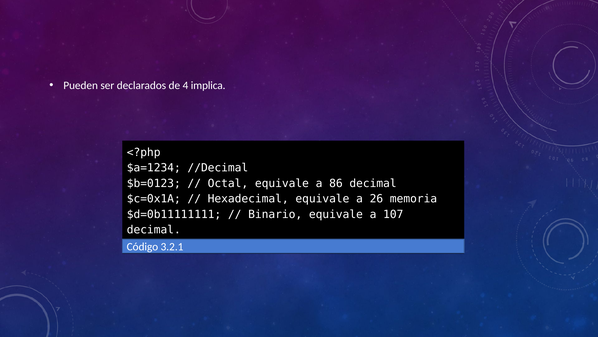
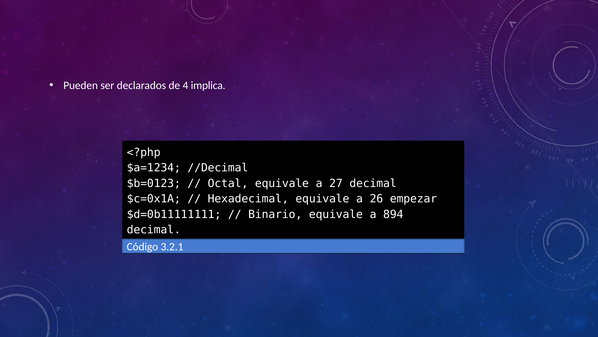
86: 86 -> 27
memoria: memoria -> empezar
107: 107 -> 894
